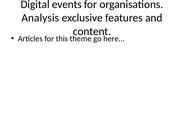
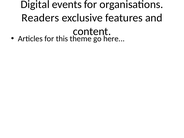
Analysis: Analysis -> Readers
